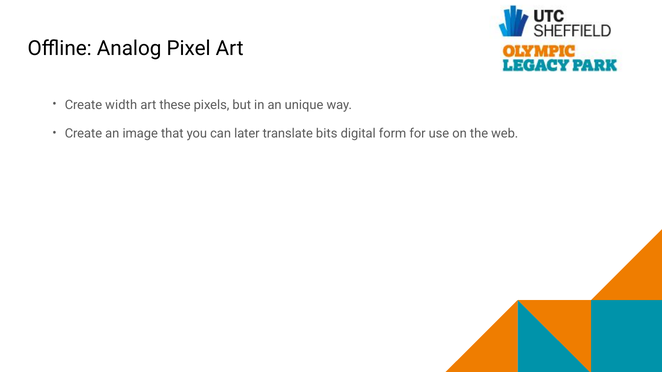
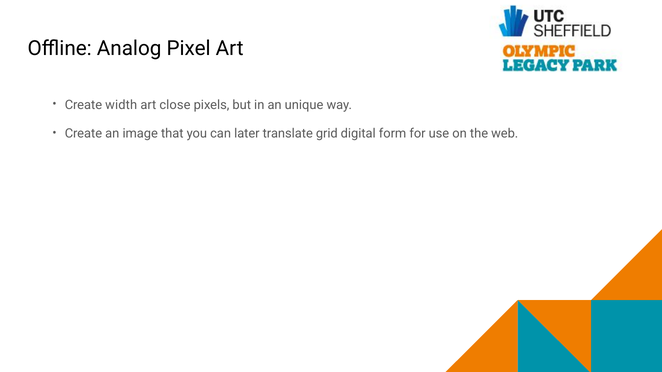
these: these -> close
bits: bits -> grid
